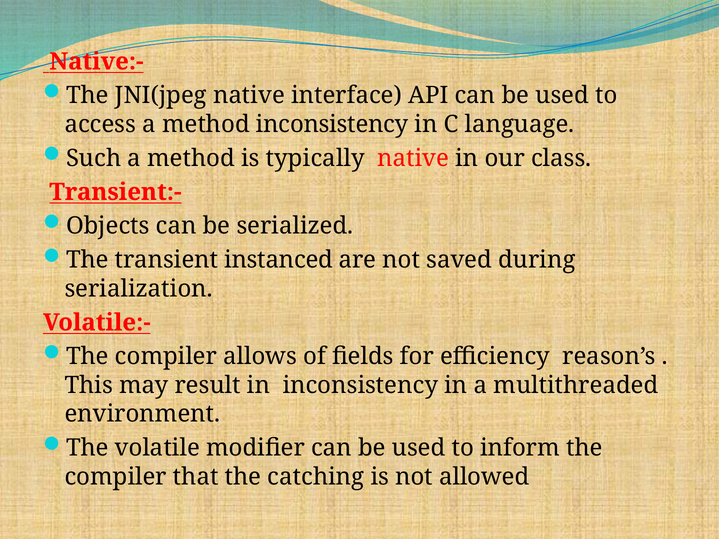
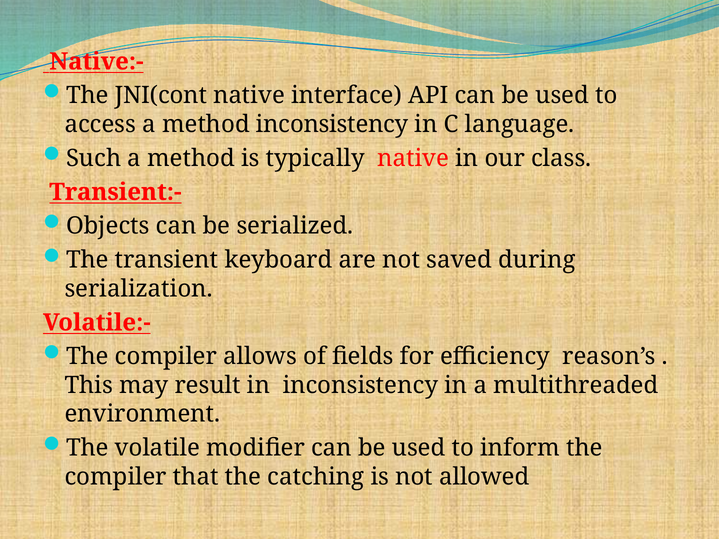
JNI(jpeg: JNI(jpeg -> JNI(cont
instanced: instanced -> keyboard
